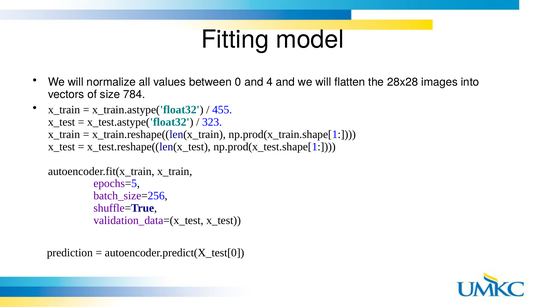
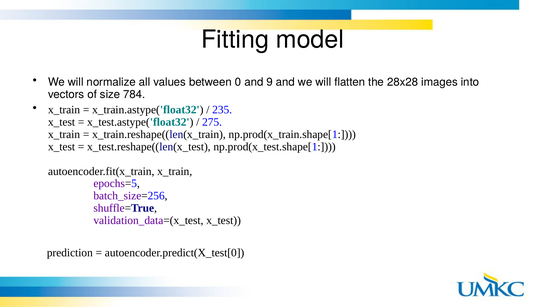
4: 4 -> 9
455: 455 -> 235
323: 323 -> 275
